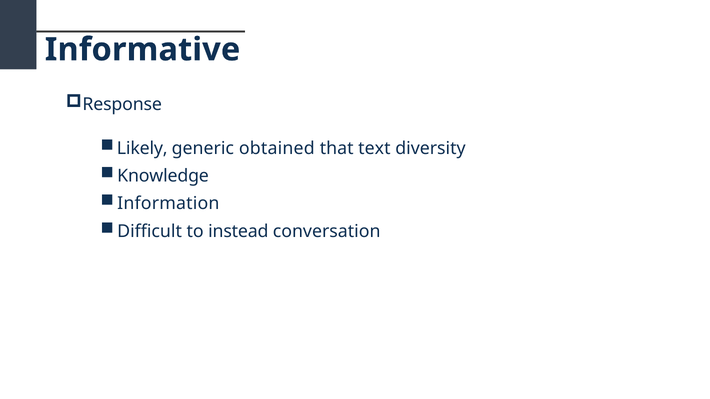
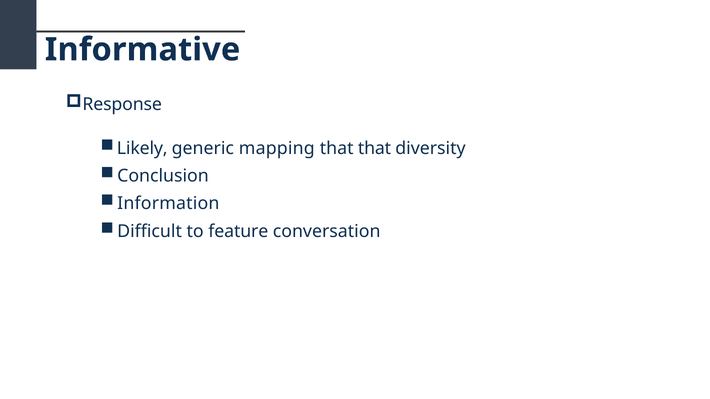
obtained: obtained -> mapping
that text: text -> that
Knowledge: Knowledge -> Conclusion
instead: instead -> feature
